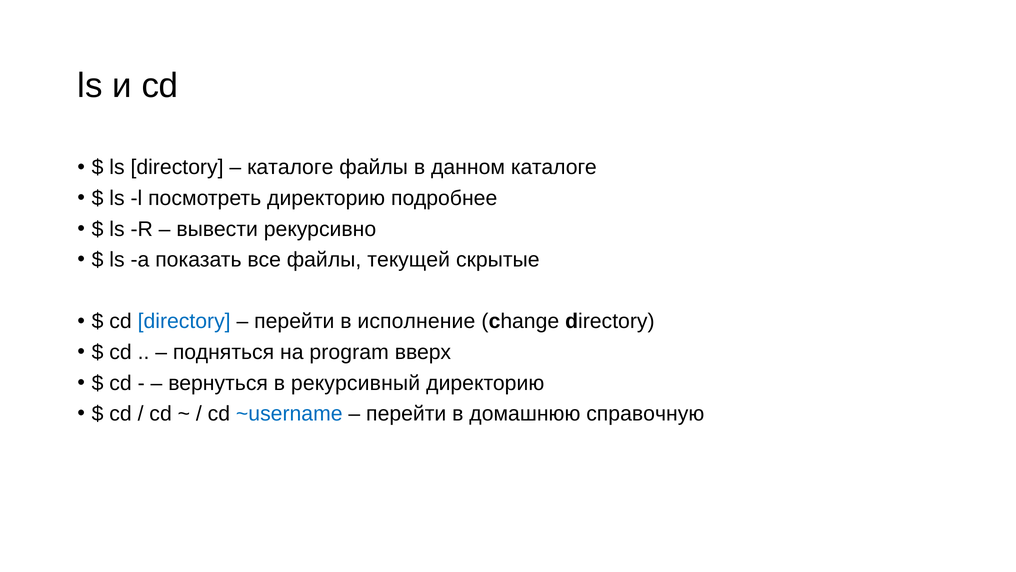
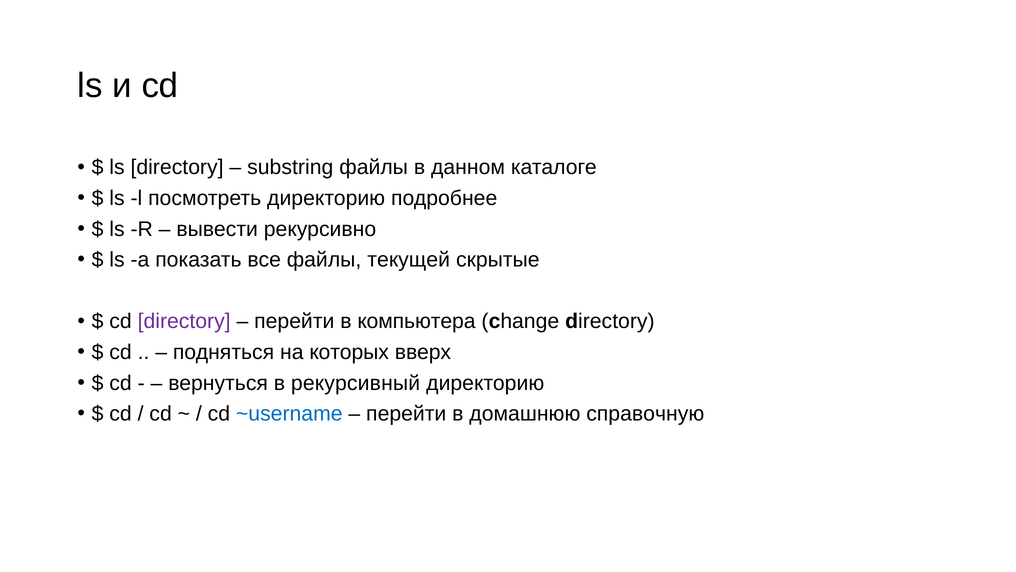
каталоге at (290, 167): каталоге -> substring
directory at (184, 321) colour: blue -> purple
исполнение: исполнение -> компьютера
program: program -> которых
